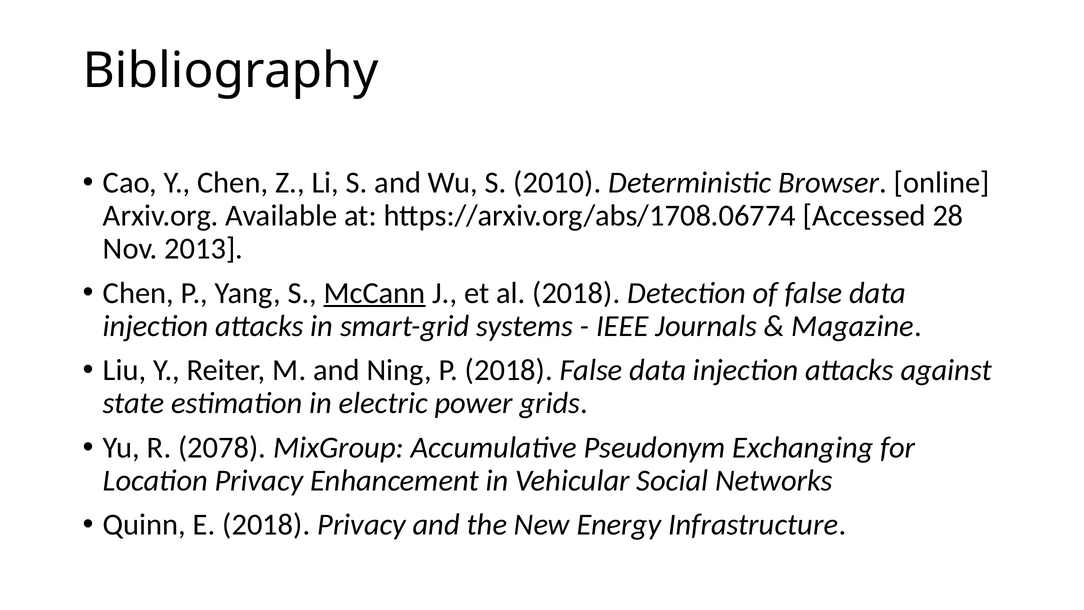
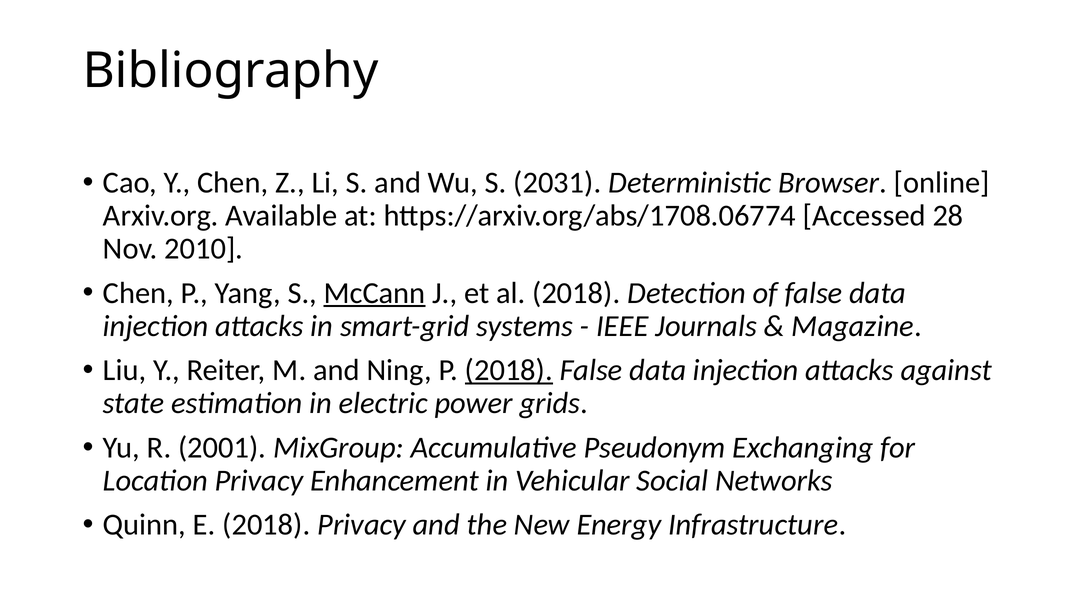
2010: 2010 -> 2031
2013: 2013 -> 2010
2018 at (509, 370) underline: none -> present
2078: 2078 -> 2001
